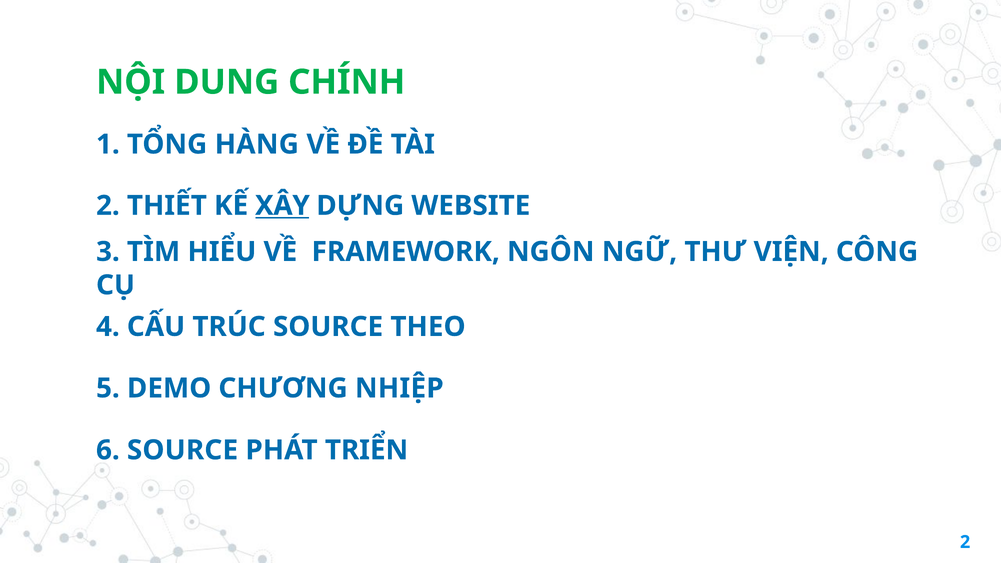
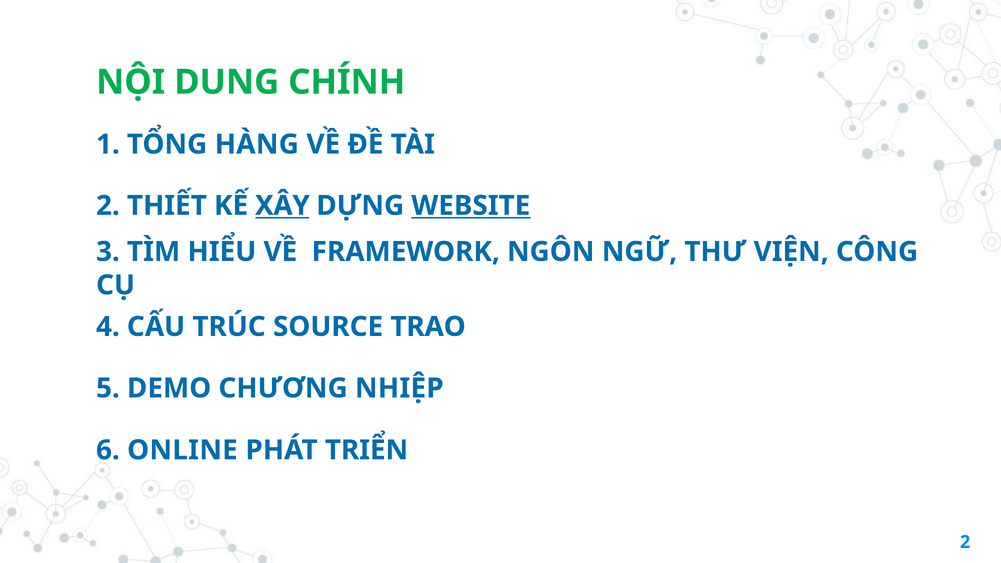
WEBSITE underline: none -> present
THEO: THEO -> TRAO
6 SOURCE: SOURCE -> ONLINE
